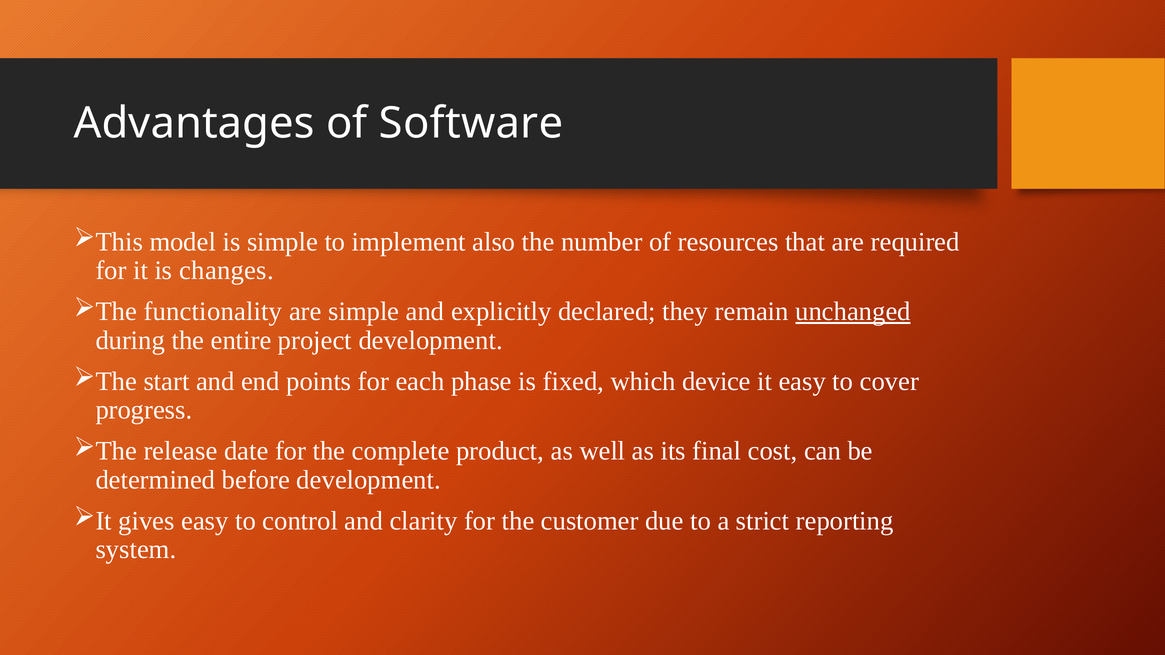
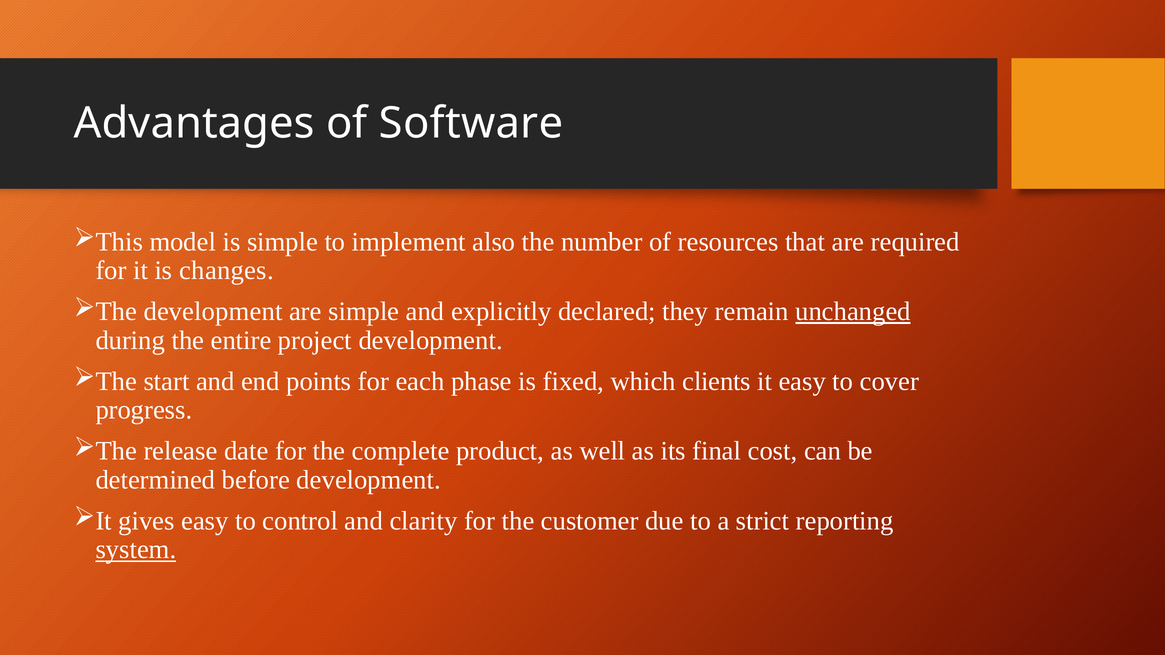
functionality at (213, 312): functionality -> development
device: device -> clients
system underline: none -> present
